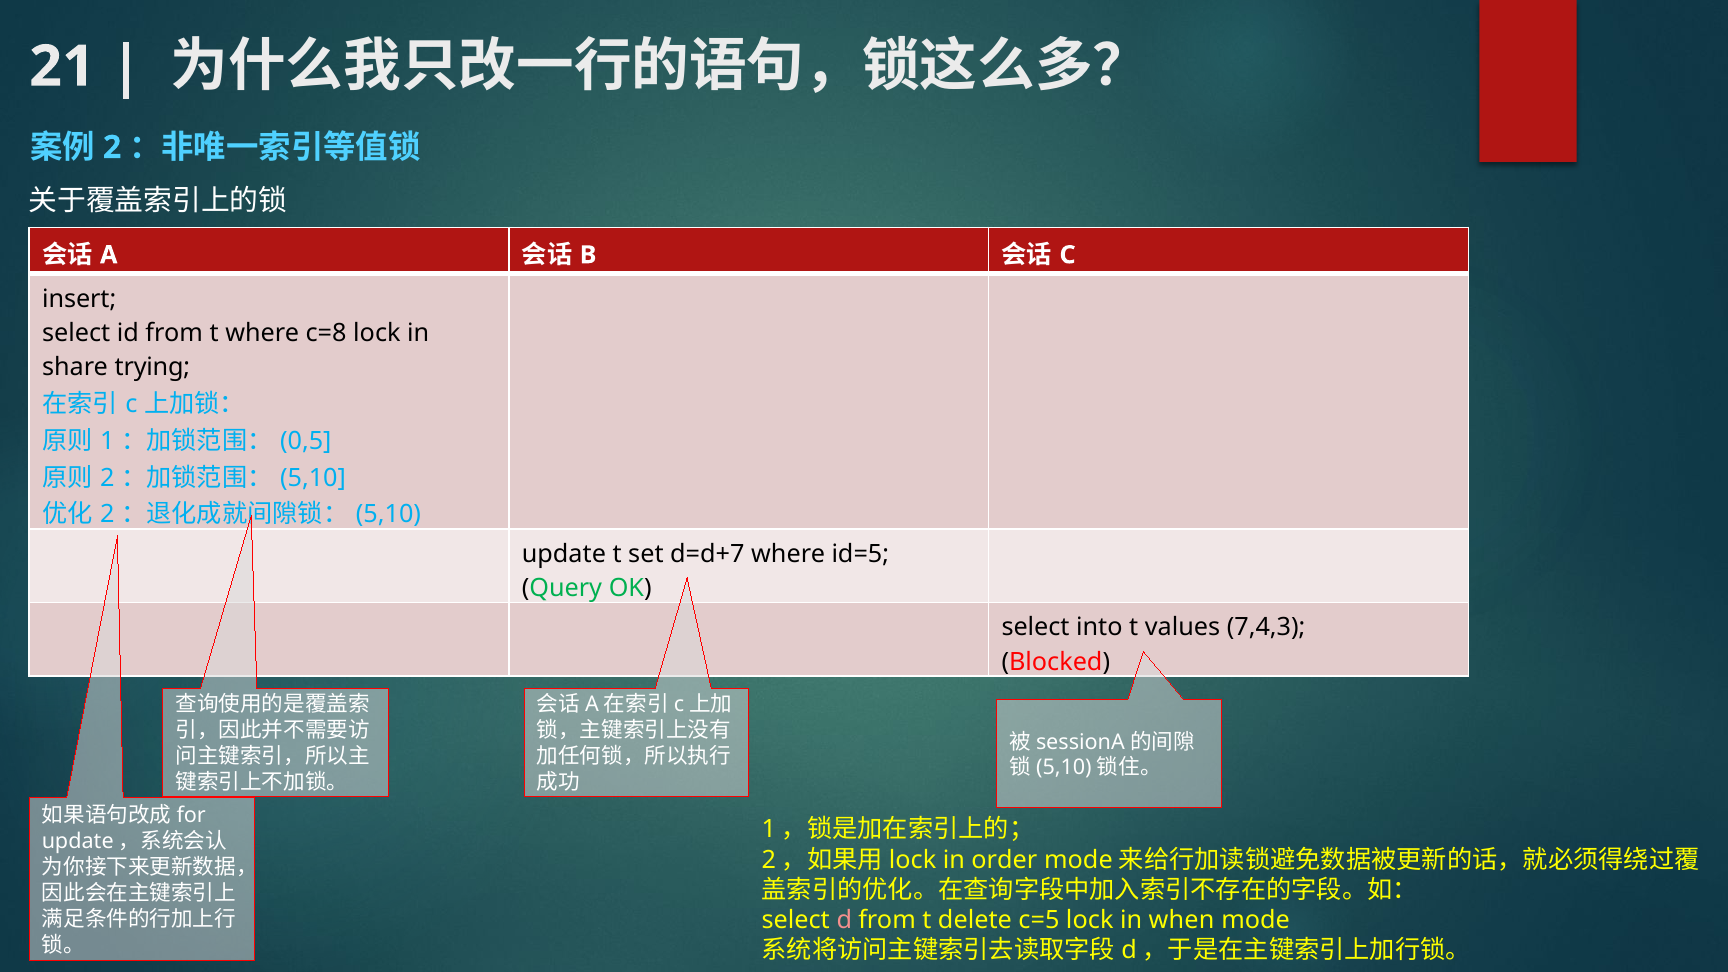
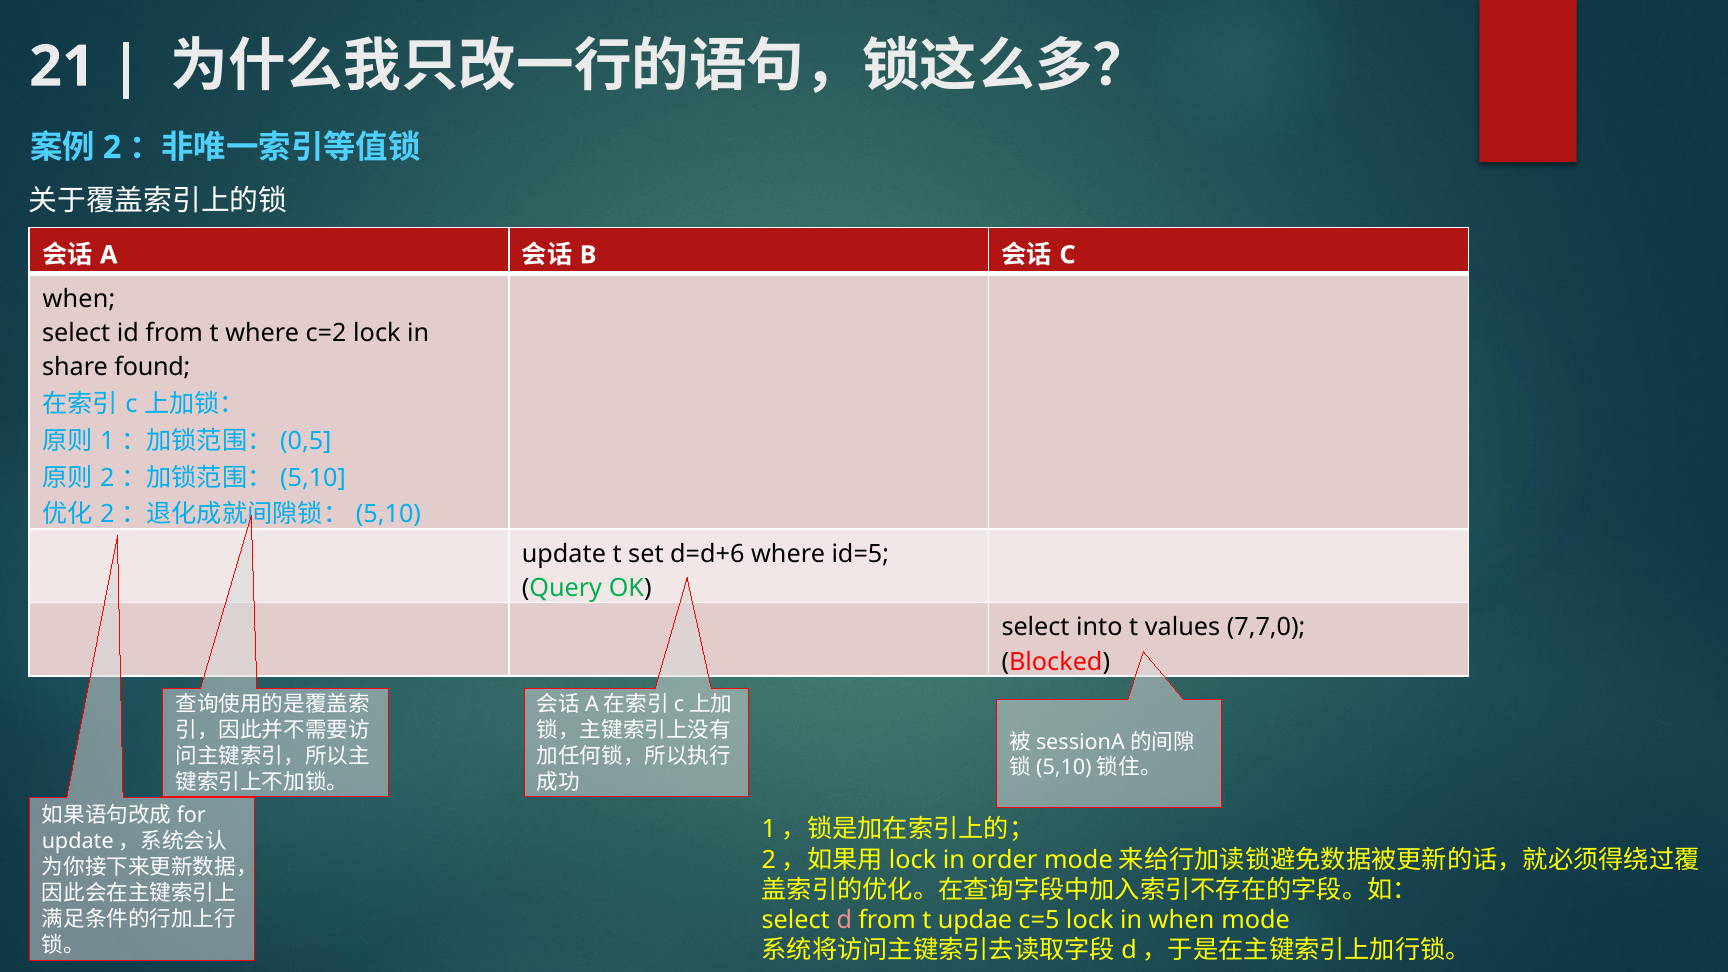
insert at (79, 299): insert -> when
c=8: c=8 -> c=2
trying: trying -> found
d=d+7: d=d+7 -> d=d+6
7,4,3: 7,4,3 -> 7,7,0
delete: delete -> updae
